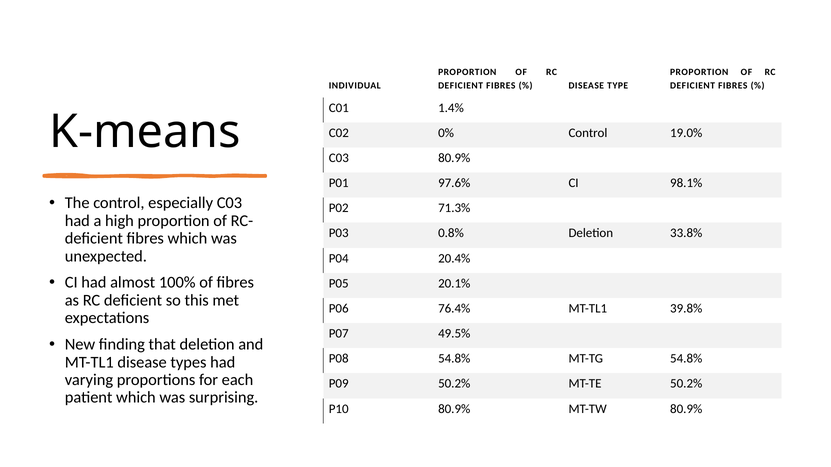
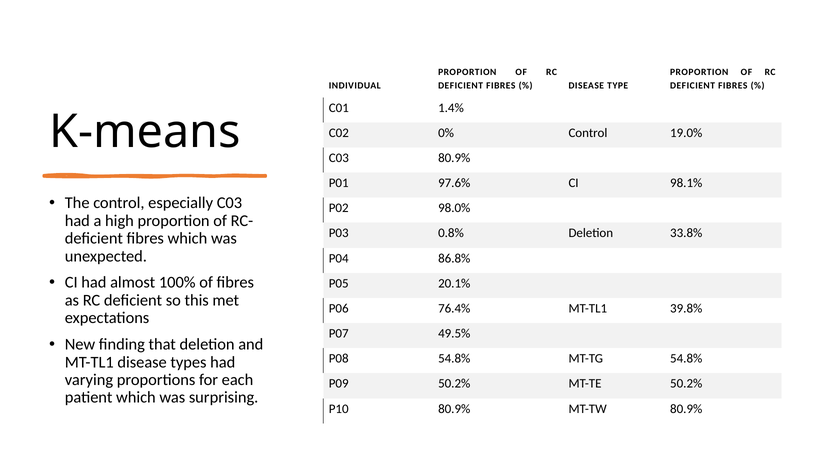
71.3%: 71.3% -> 98.0%
20.4%: 20.4% -> 86.8%
